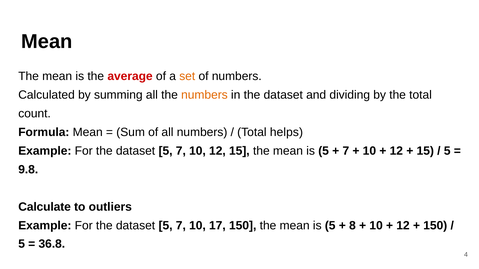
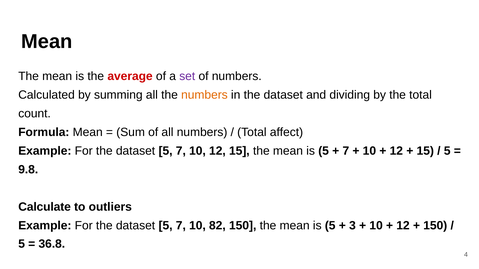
set colour: orange -> purple
helps: helps -> affect
17: 17 -> 82
8: 8 -> 3
